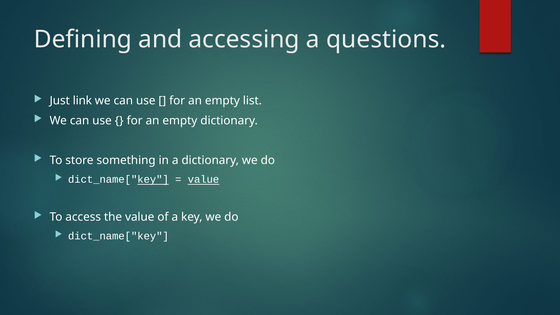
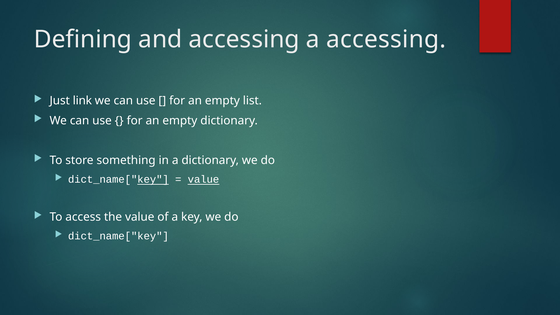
a questions: questions -> accessing
